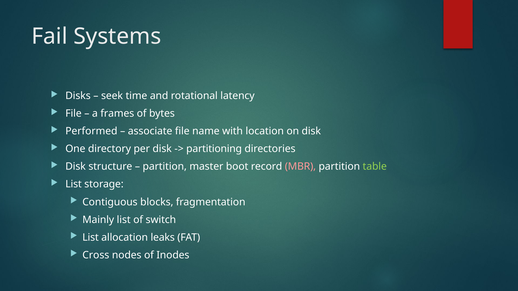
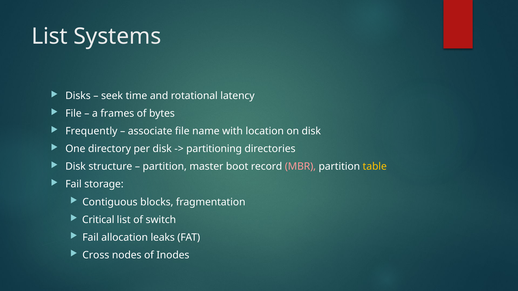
Fail at (49, 36): Fail -> List
Performed: Performed -> Frequently
table colour: light green -> yellow
List at (74, 185): List -> Fail
Mainly: Mainly -> Critical
List at (91, 238): List -> Fail
